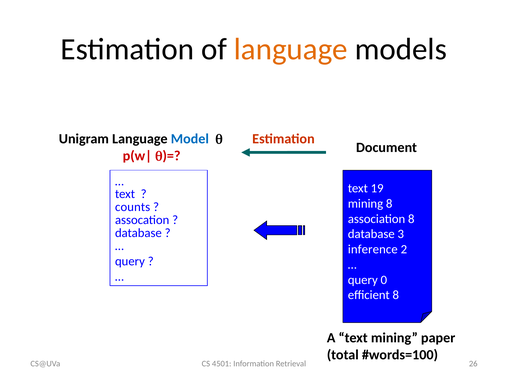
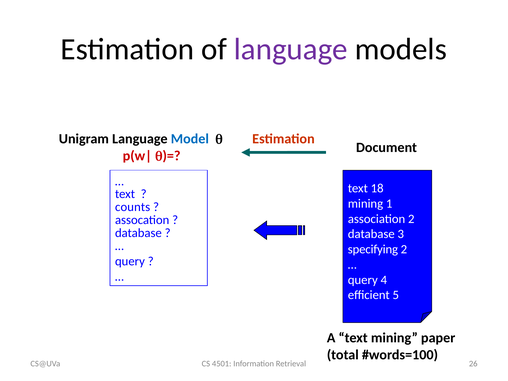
language at (291, 49) colour: orange -> purple
19: 19 -> 18
mining 8: 8 -> 1
association 8: 8 -> 2
inference: inference -> specifying
0: 0 -> 4
efficient 8: 8 -> 5
